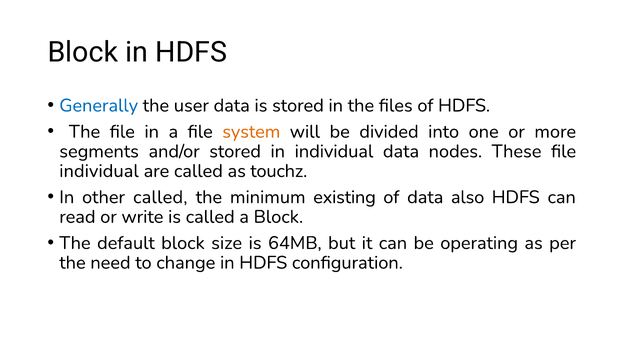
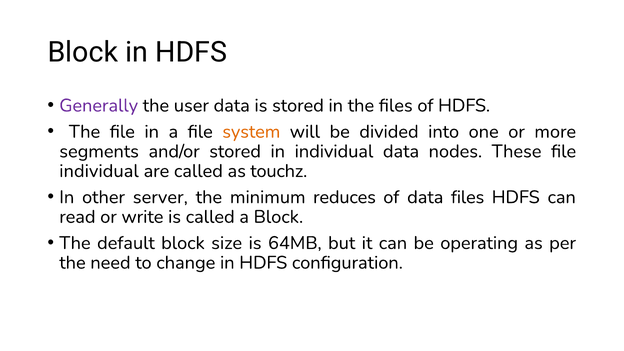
Generally colour: blue -> purple
other called: called -> server
existing: existing -> reduces
data also: also -> files
